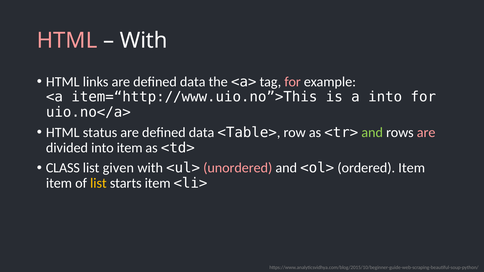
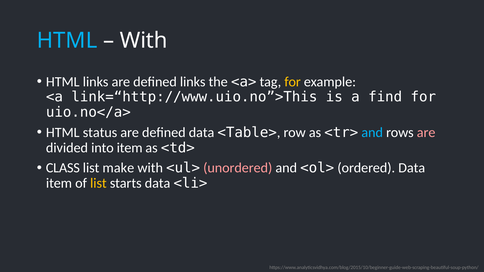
HTML at (67, 41) colour: pink -> light blue
links are defined data: data -> links
for at (293, 82) colour: pink -> yellow
item=“http://www.uio.no”>This: item=“http://www.uio.no”>This -> link=“http://www.uio.no”>This
a into: into -> find
and at (372, 133) colour: light green -> light blue
given: given -> make
ordered Item: Item -> Data
starts item: item -> data
